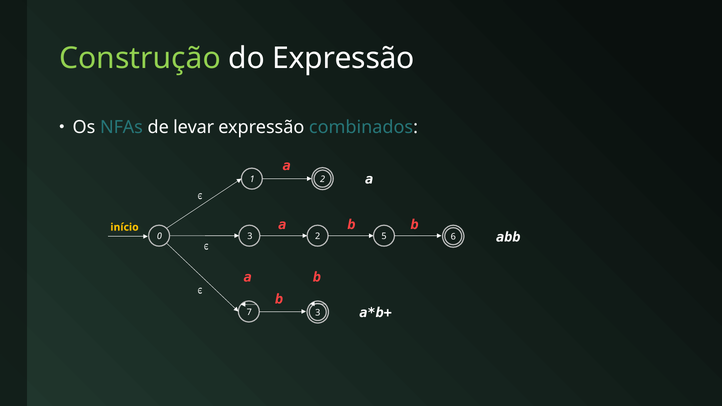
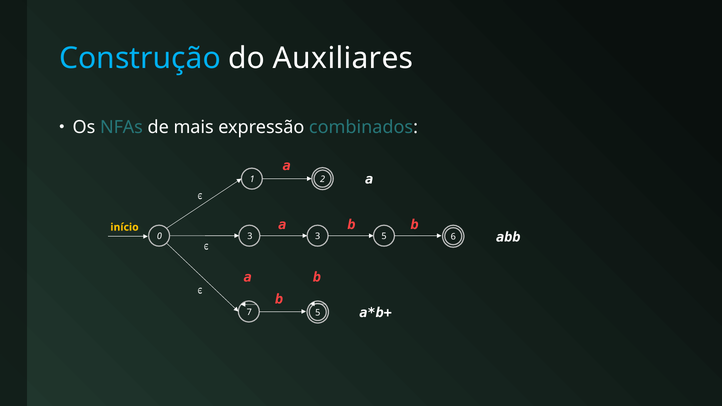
Construção colour: light green -> light blue
do Expressão: Expressão -> Auxiliares
levar: levar -> mais
3 2: 2 -> 3
7 3: 3 -> 5
